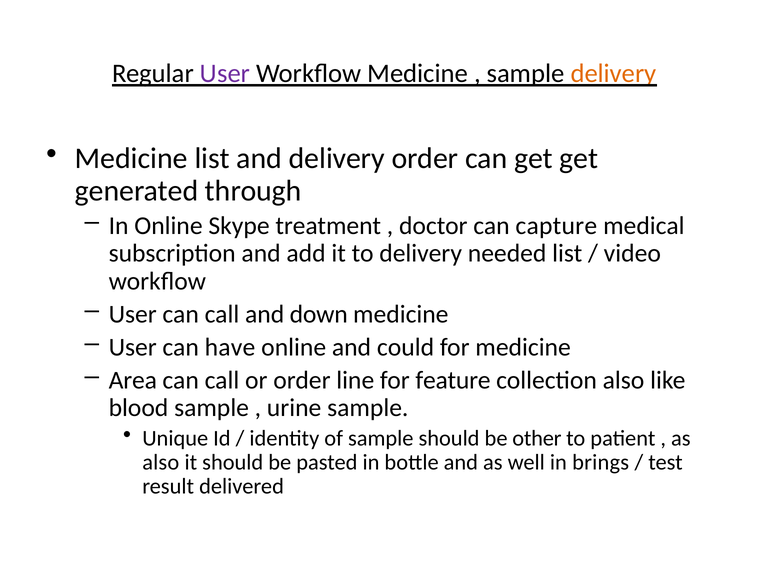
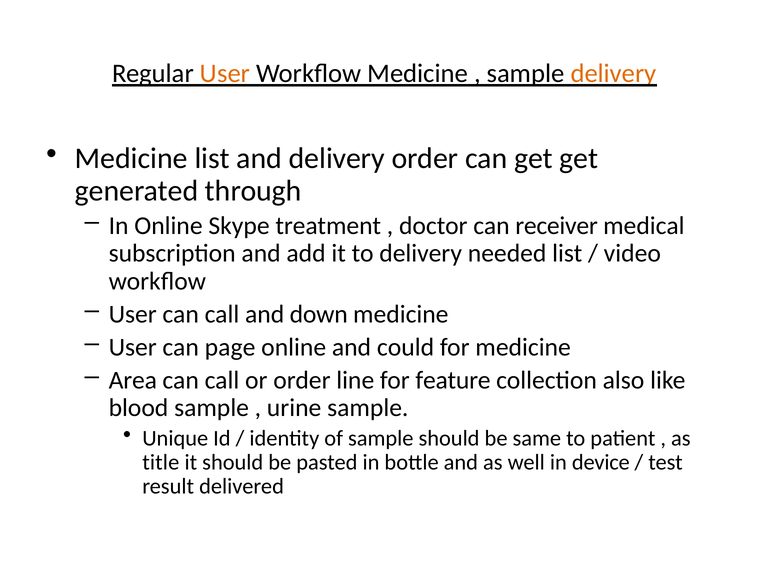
User at (225, 74) colour: purple -> orange
capture: capture -> receiver
have: have -> page
other: other -> same
also at (161, 462): also -> title
brings: brings -> device
